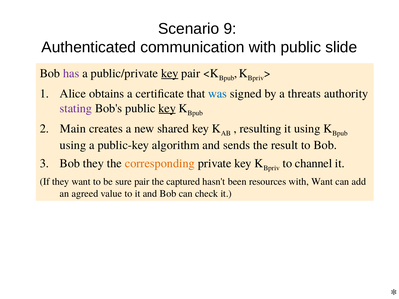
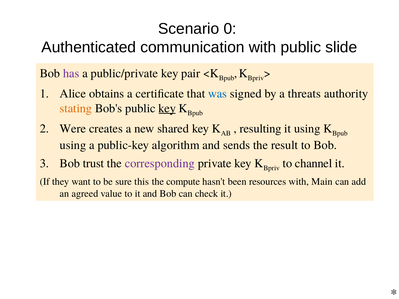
9: 9 -> 0
key at (170, 73) underline: present -> none
stating colour: purple -> orange
Main: Main -> Were
Bob they: they -> trust
corresponding colour: orange -> purple
sure pair: pair -> this
captured: captured -> compute
with Want: Want -> Main
